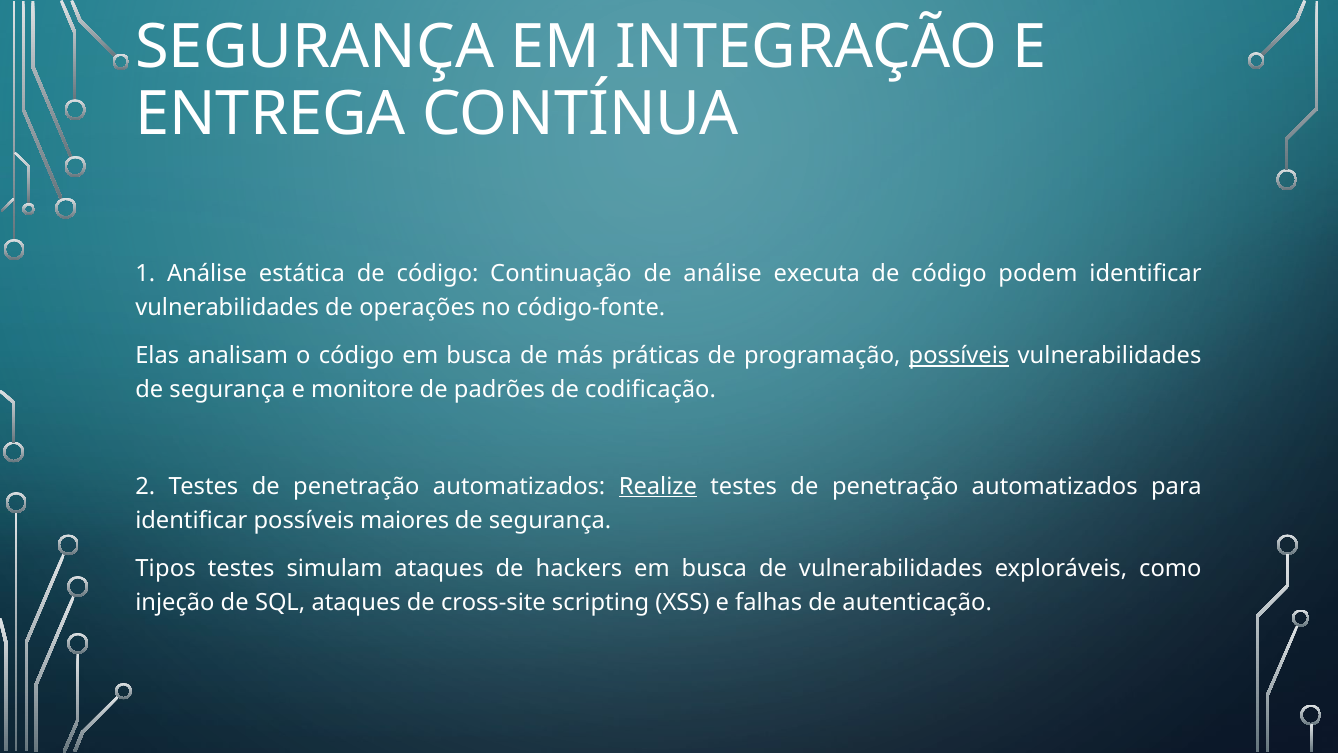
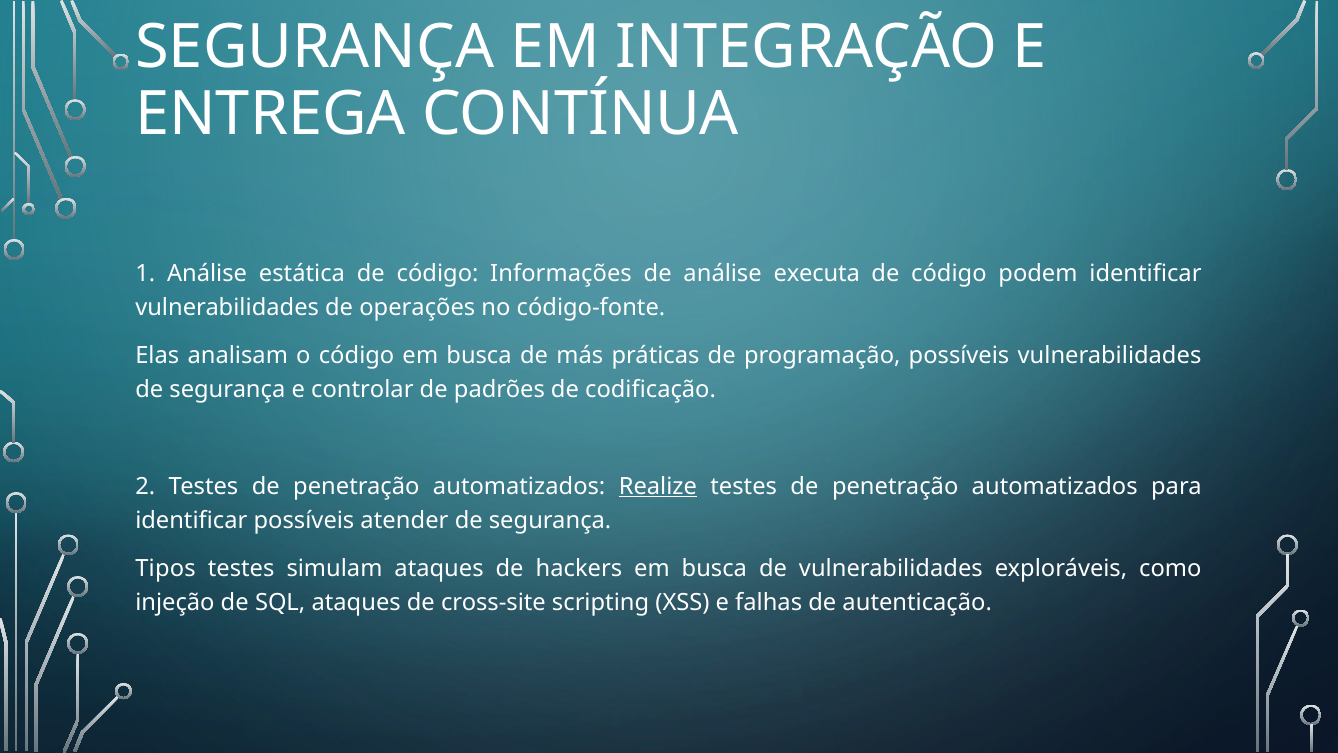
Continuação: Continuação -> Informações
possíveis at (959, 356) underline: present -> none
monitore: monitore -> controlar
maiores: maiores -> atender
